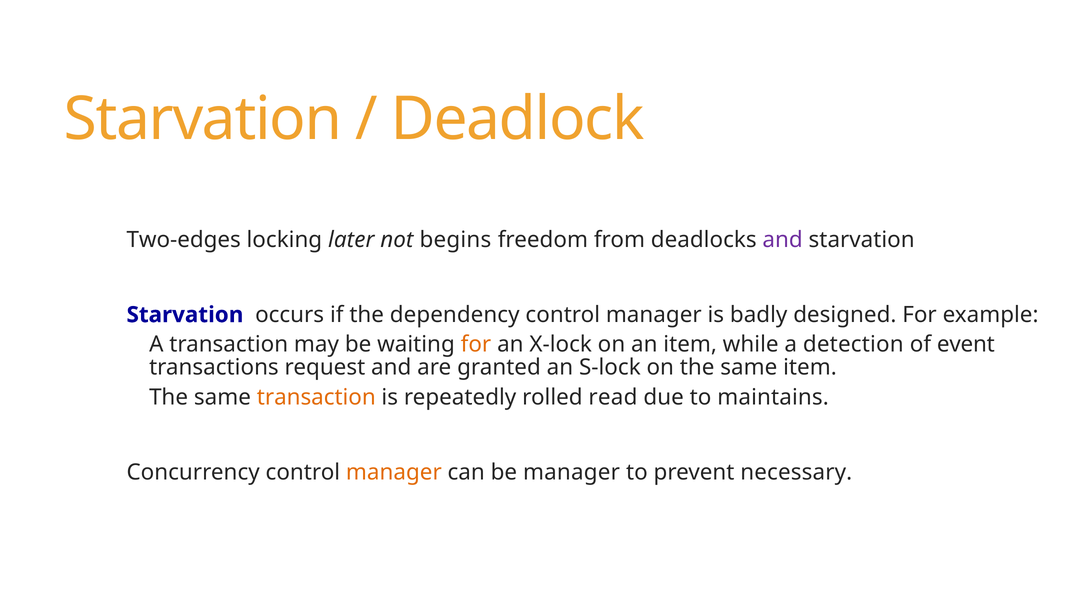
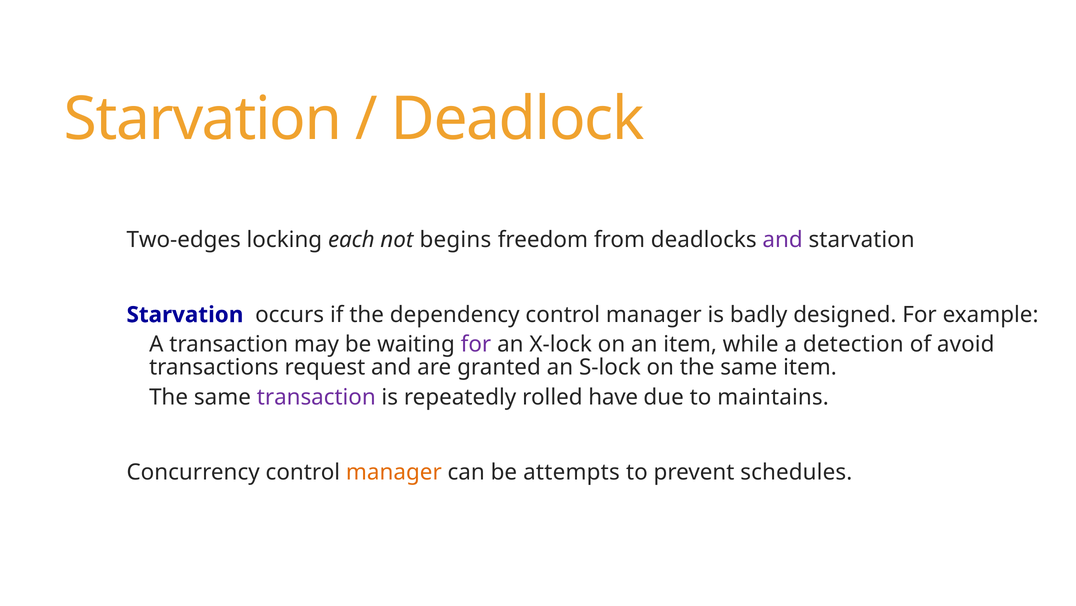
later: later -> each
for at (476, 344) colour: orange -> purple
event: event -> avoid
transaction at (316, 397) colour: orange -> purple
read: read -> have
be manager: manager -> attempts
necessary: necessary -> schedules
